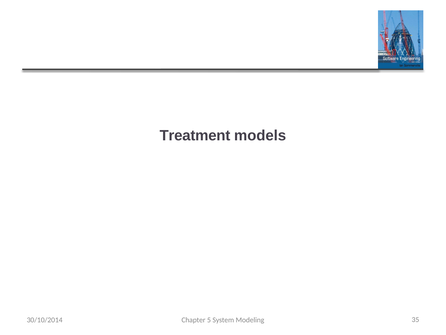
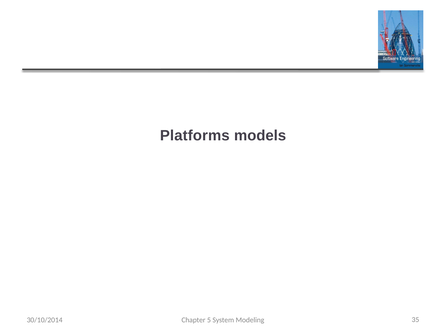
Treatment: Treatment -> Platforms
